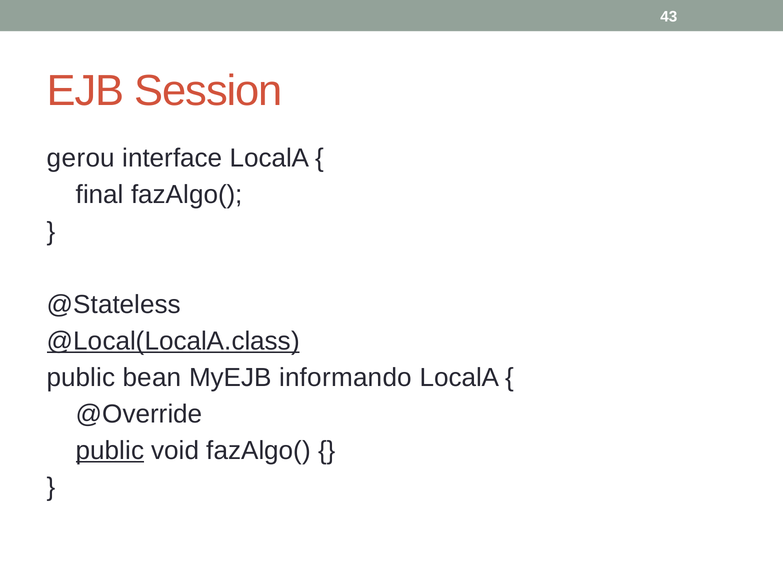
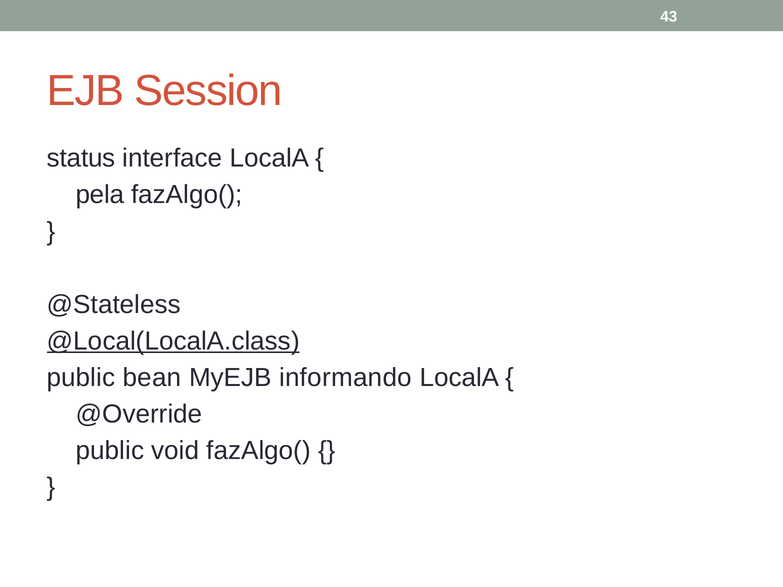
gerou: gerou -> status
final: final -> pela
public at (110, 451) underline: present -> none
